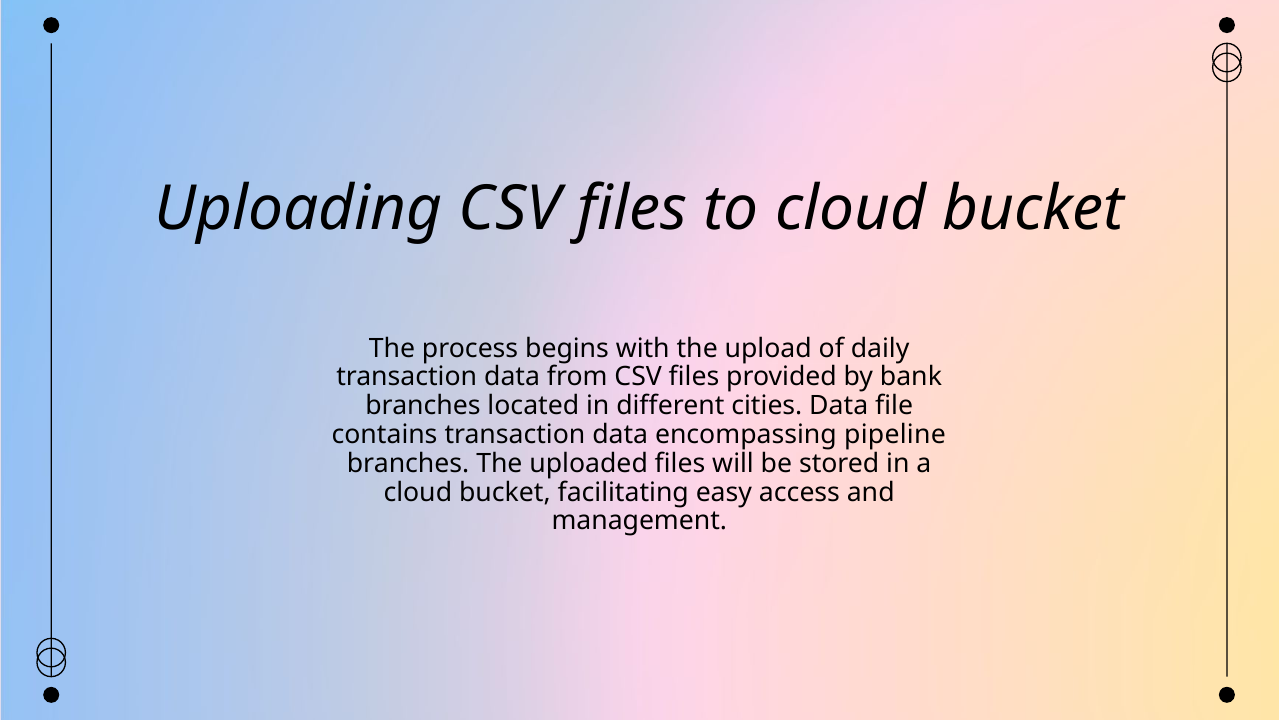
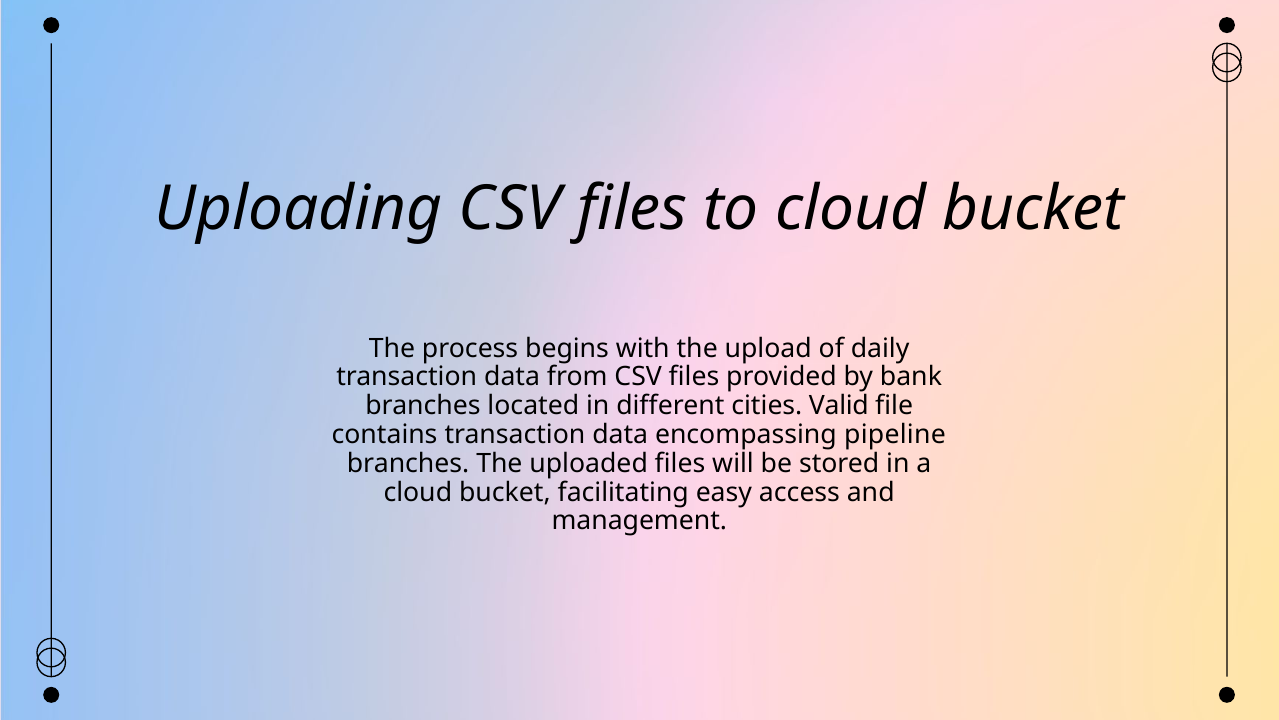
cities Data: Data -> Valid
